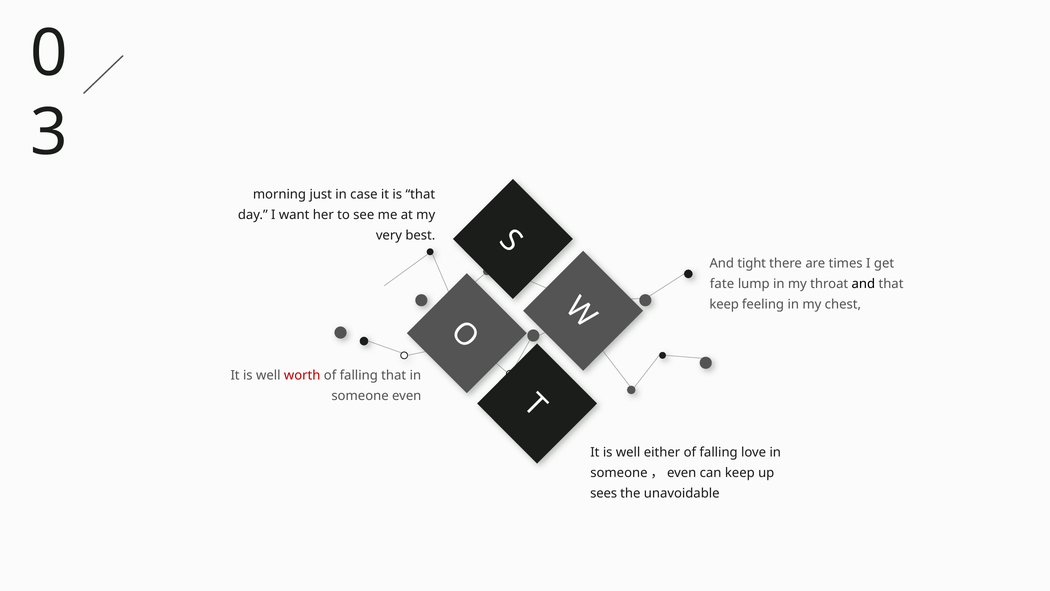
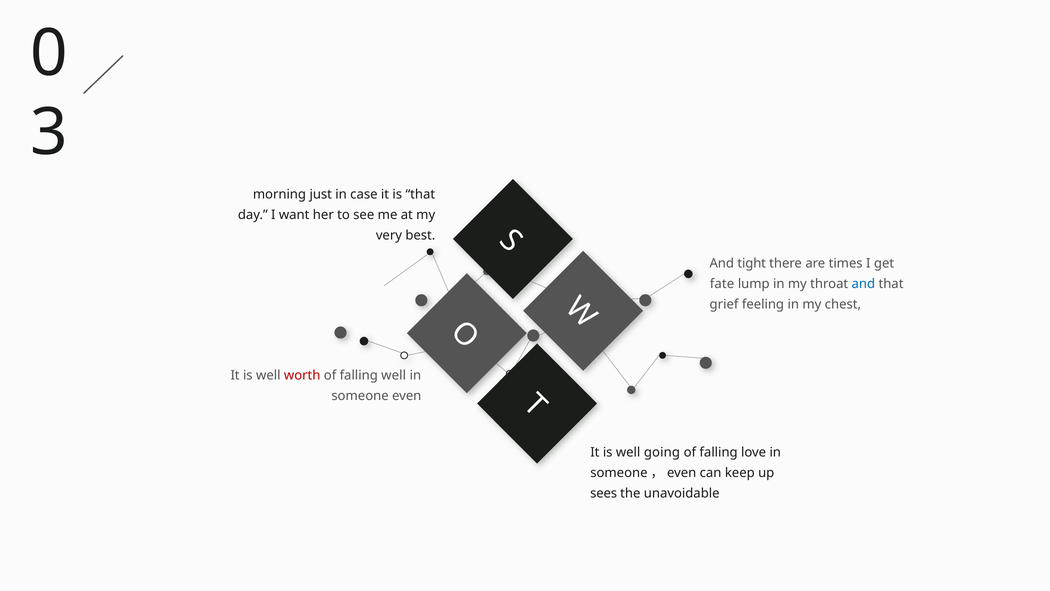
and at (863, 284) colour: black -> blue
keep at (724, 304): keep -> grief
falling that: that -> well
either: either -> going
